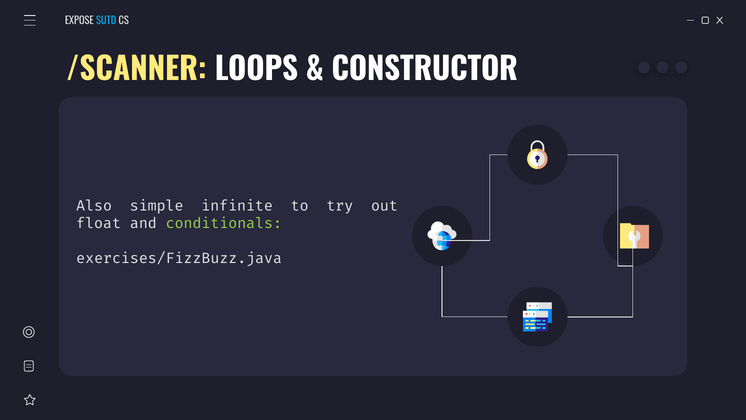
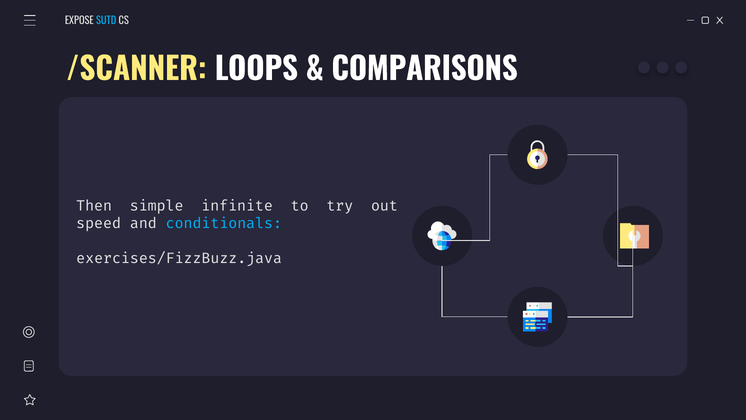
CONSTRUCTOR: CONSTRUCTOR -> COMPARISONS
Also: Also -> Then
float: float -> speed
conditionals colour: light green -> light blue
